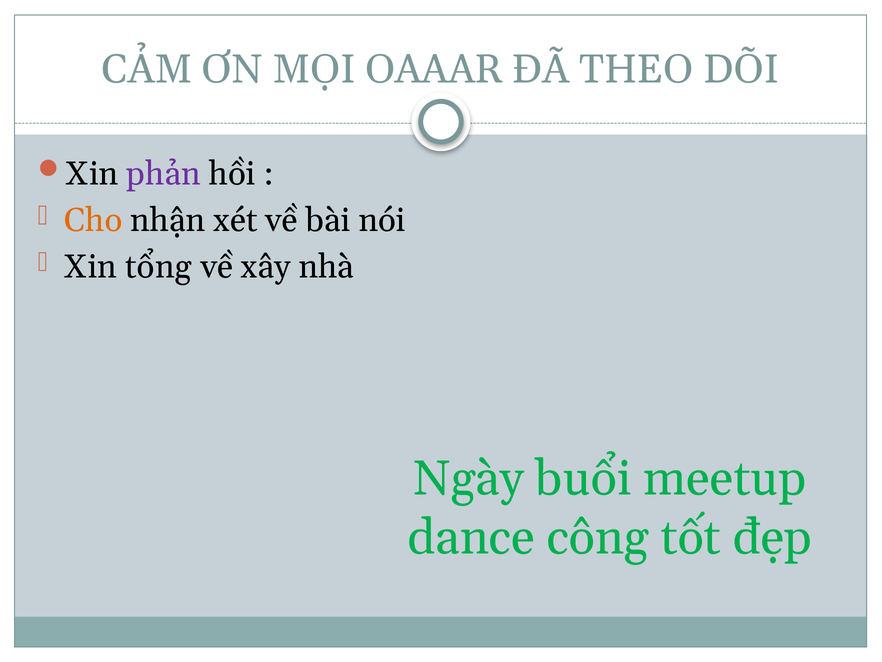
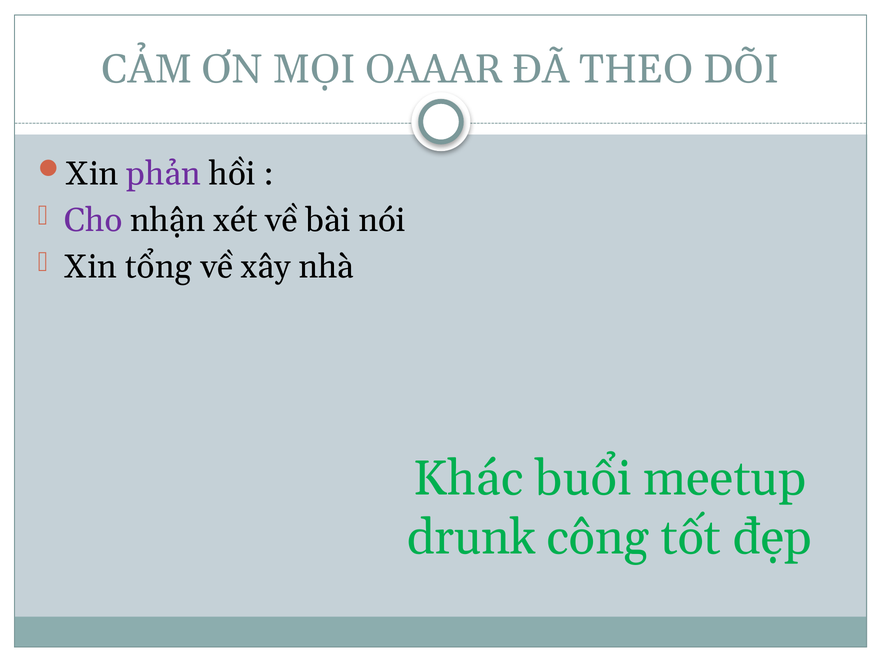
Cho colour: orange -> purple
Ngày: Ngày -> Khác
dance: dance -> drunk
